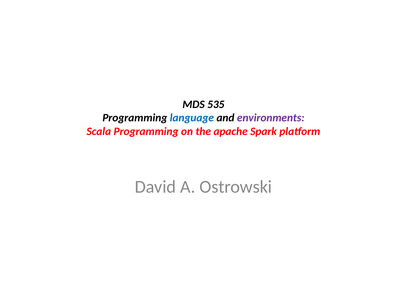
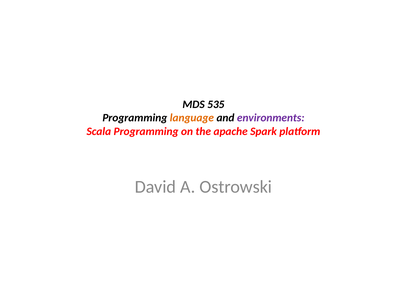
language colour: blue -> orange
